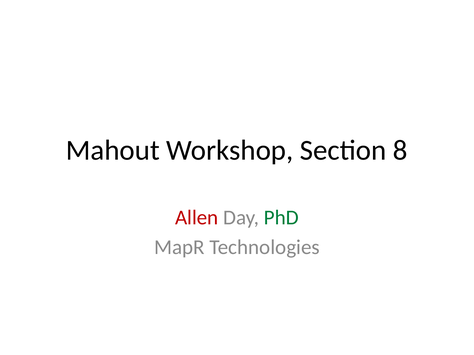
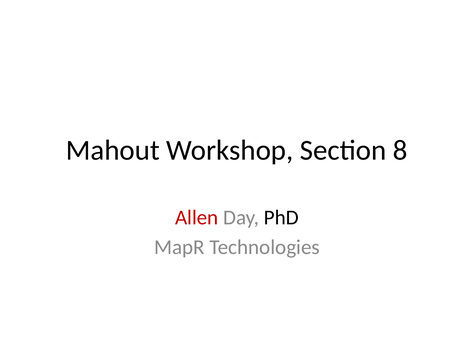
PhD colour: green -> black
